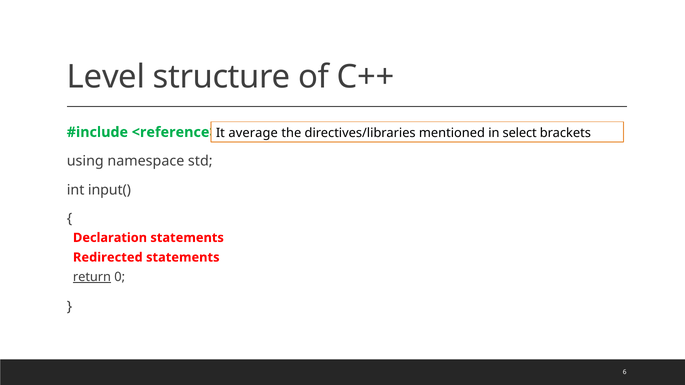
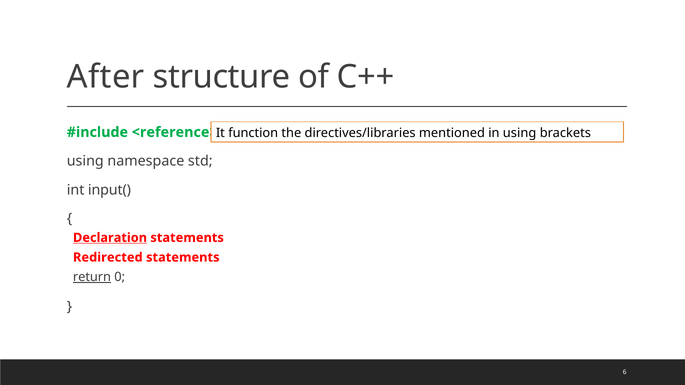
Level: Level -> After
average: average -> function
in select: select -> using
Declaration underline: none -> present
